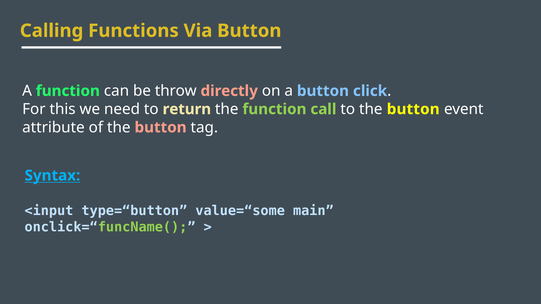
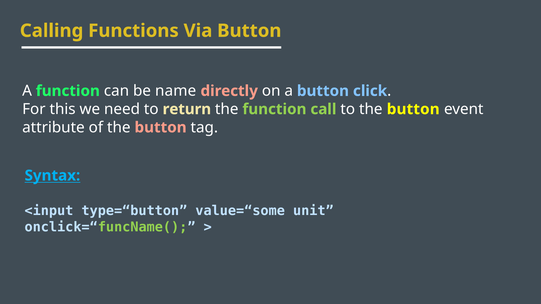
throw: throw -> name
main: main -> unit
